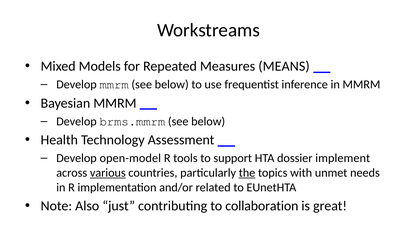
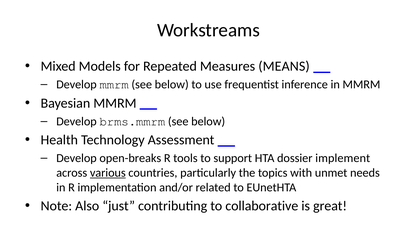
open-model: open-model -> open-breaks
the underline: present -> none
collaboration: collaboration -> collaborative
